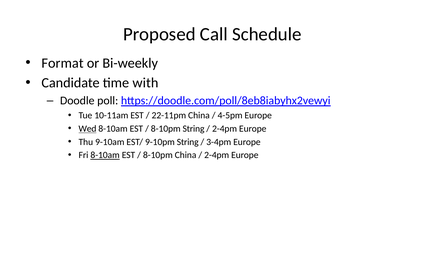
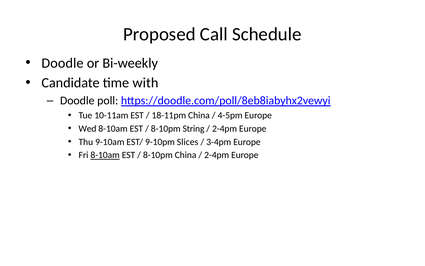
Format at (63, 63): Format -> Doodle
22-11pm: 22-11pm -> 18-11pm
Wed underline: present -> none
9-10pm String: String -> Slices
